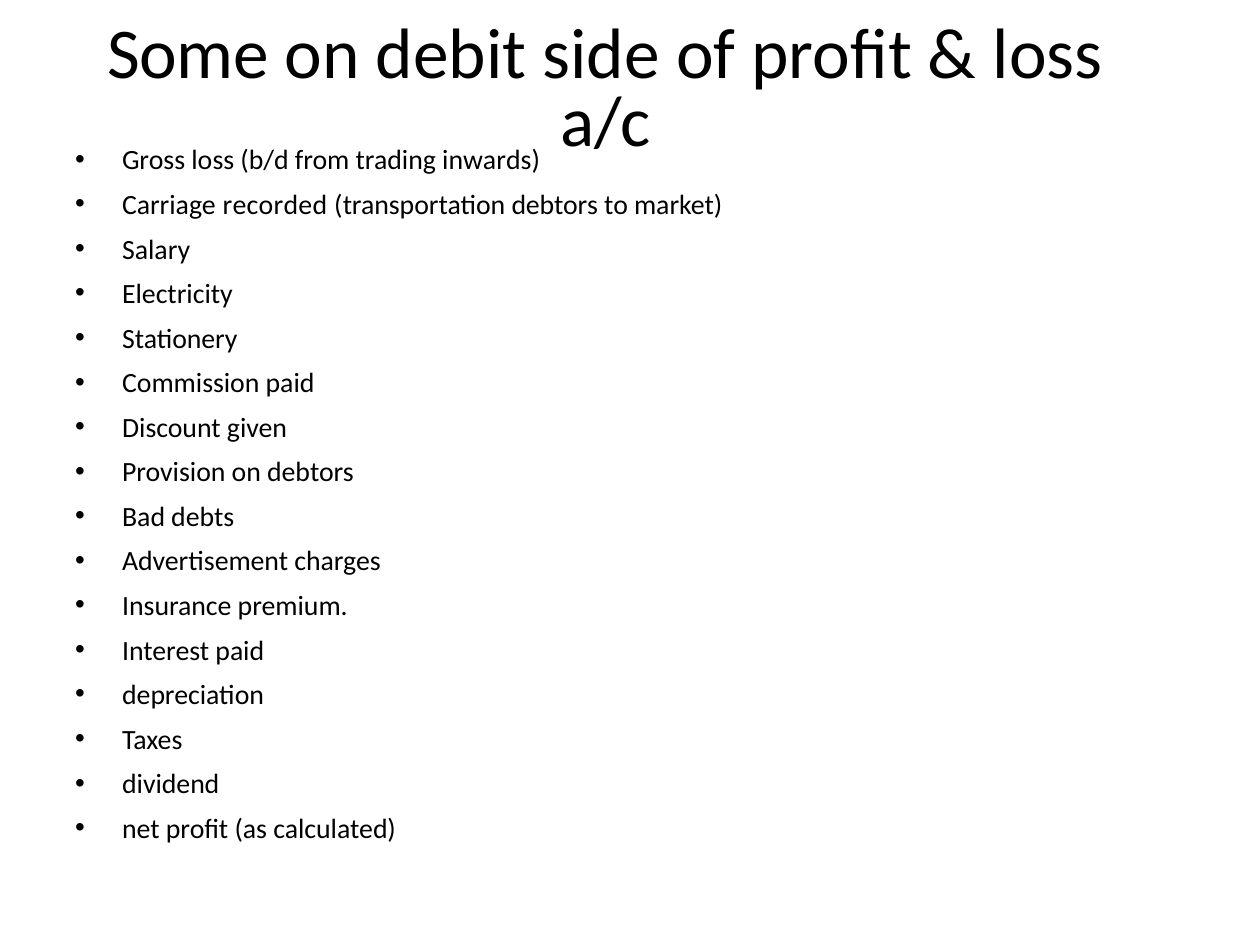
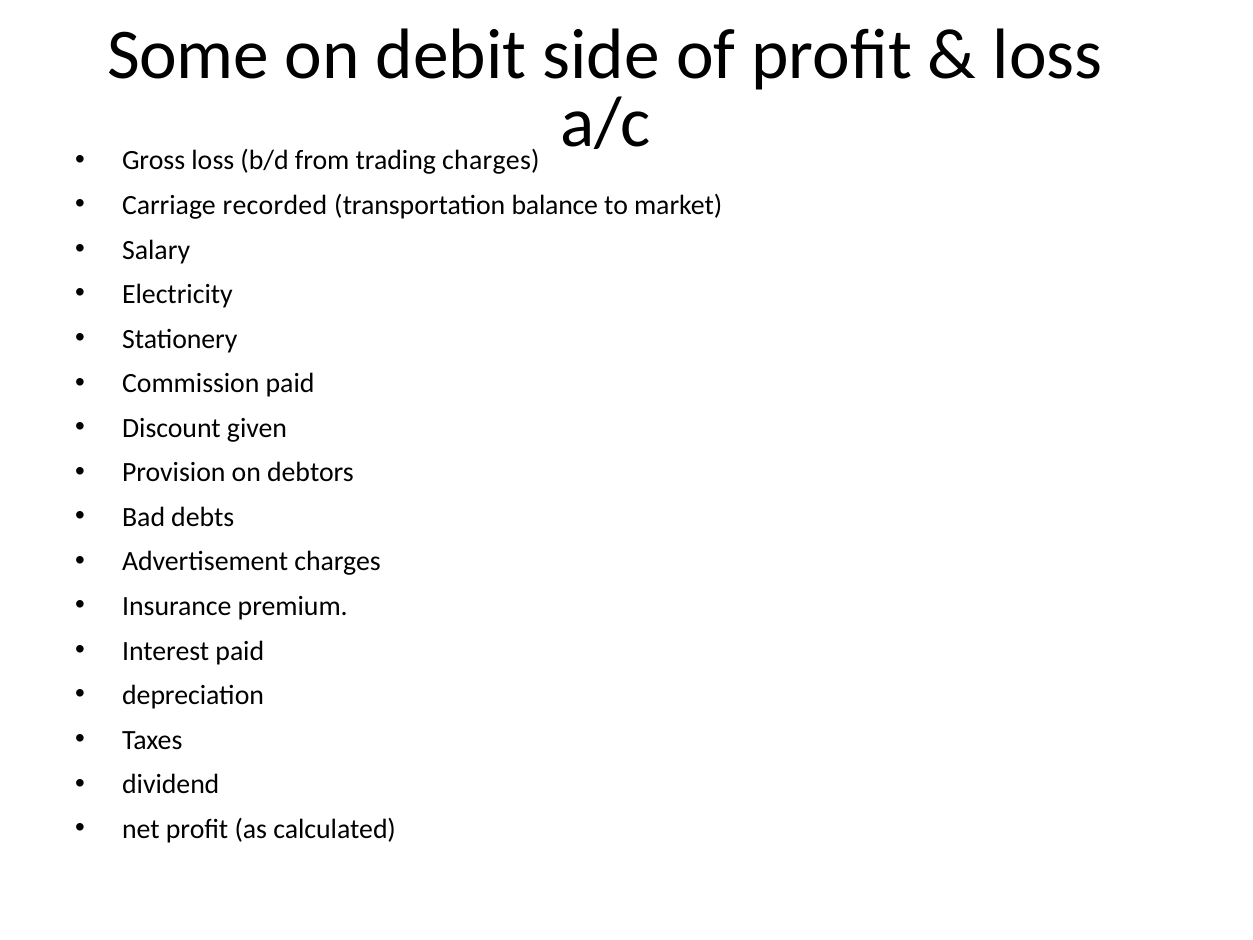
trading inwards: inwards -> charges
transportation debtors: debtors -> balance
